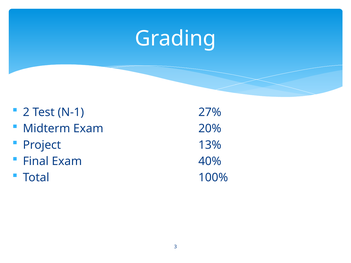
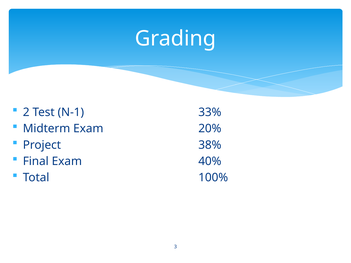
27%: 27% -> 33%
13%: 13% -> 38%
